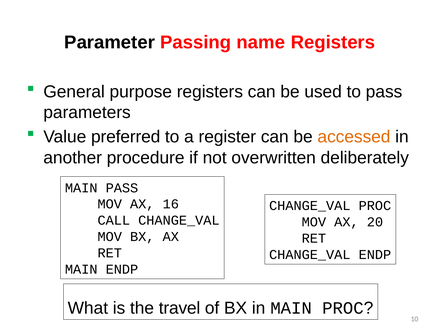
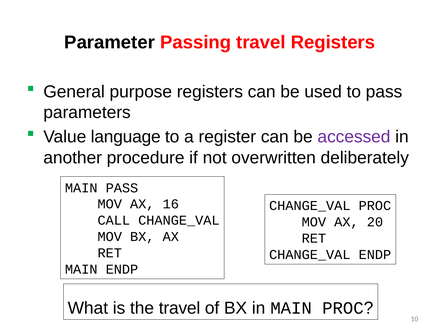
Passing name: name -> travel
preferred: preferred -> language
accessed colour: orange -> purple
